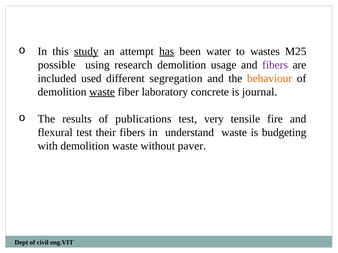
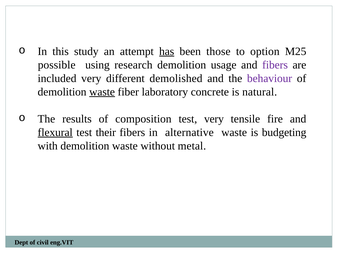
study underline: present -> none
water: water -> those
wastes: wastes -> option
included used: used -> very
segregation: segregation -> demolished
behaviour colour: orange -> purple
journal: journal -> natural
publications: publications -> composition
flexural underline: none -> present
understand: understand -> alternative
paver: paver -> metal
